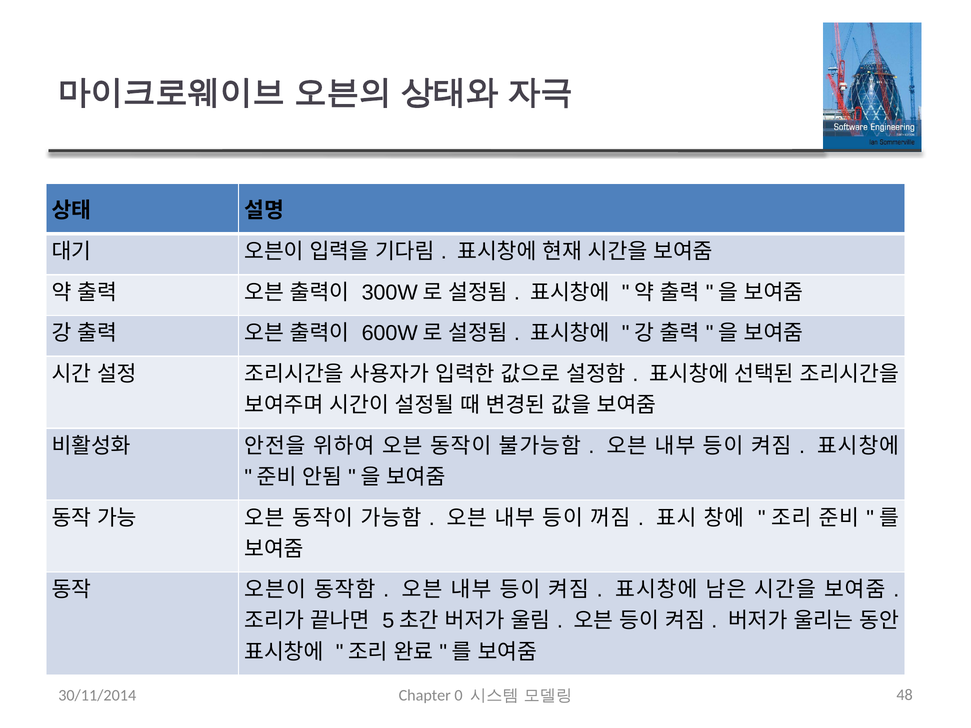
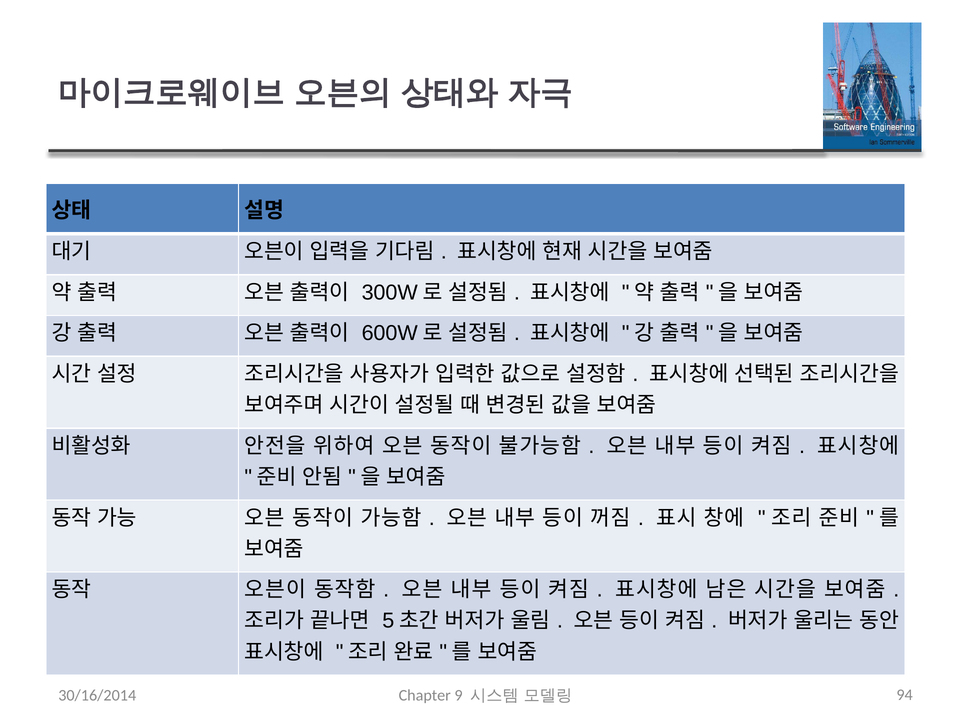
30/11/2014: 30/11/2014 -> 30/16/2014
0: 0 -> 9
48: 48 -> 94
